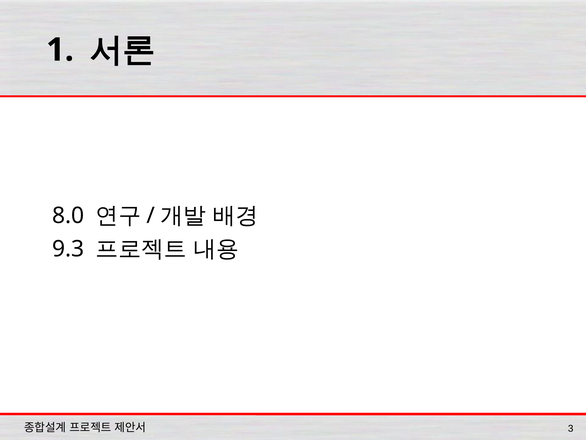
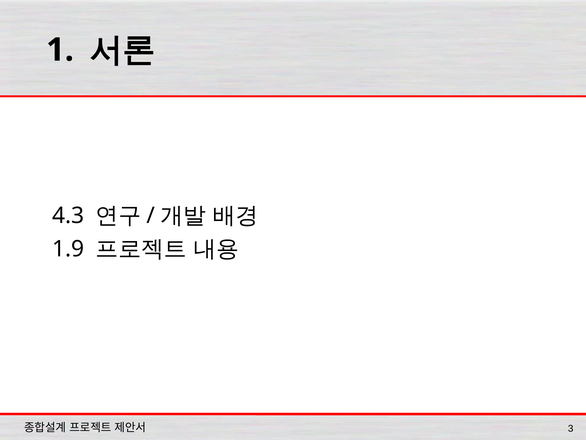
8.0: 8.0 -> 4.3
9.3: 9.3 -> 1.9
